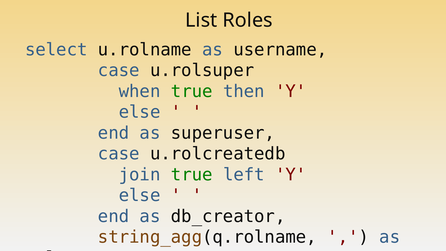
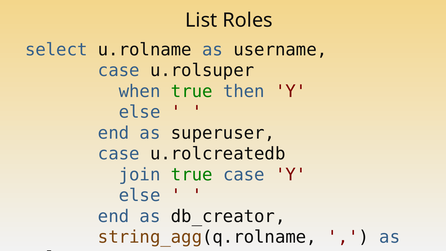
true left: left -> case
